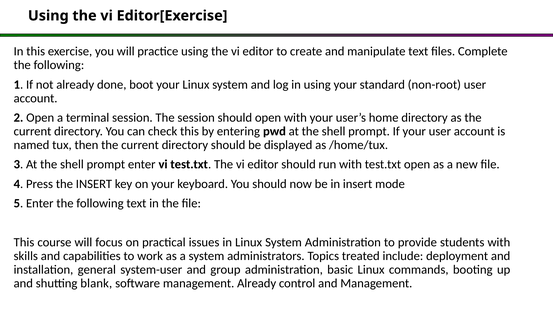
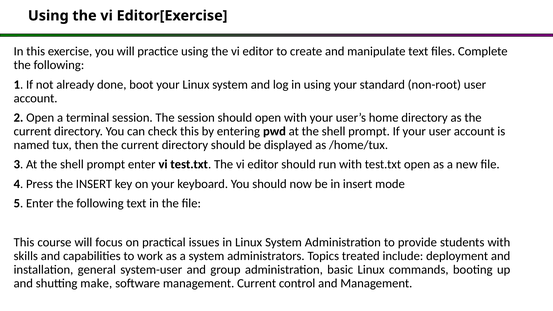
blank: blank -> make
management Already: Already -> Current
